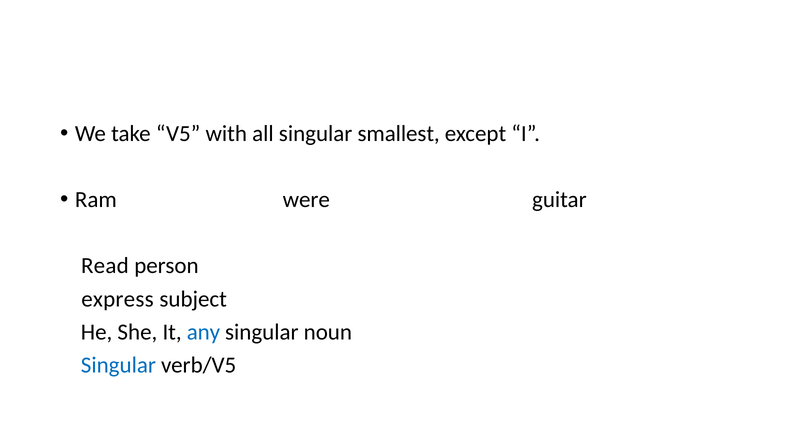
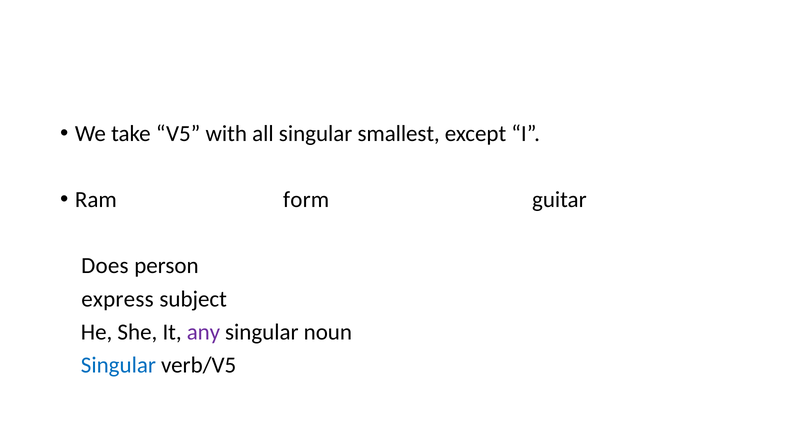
were: were -> form
Read: Read -> Does
any colour: blue -> purple
